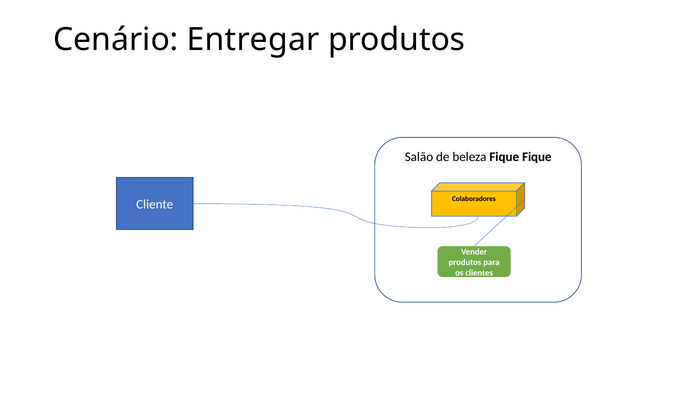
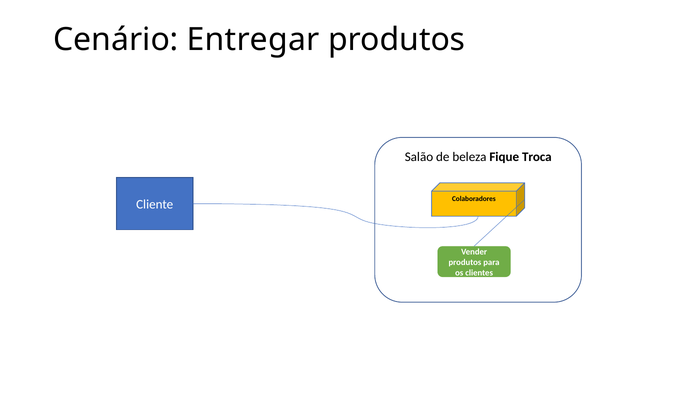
Fique Fique: Fique -> Troca
